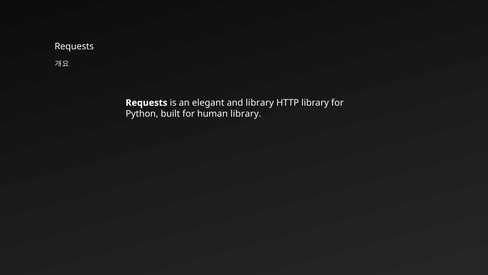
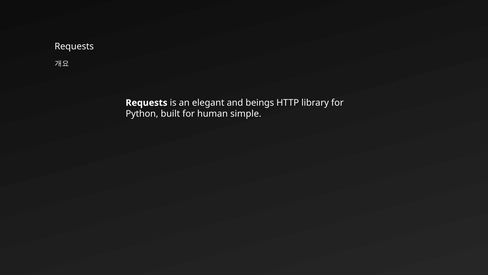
and library: library -> beings
human library: library -> simple
